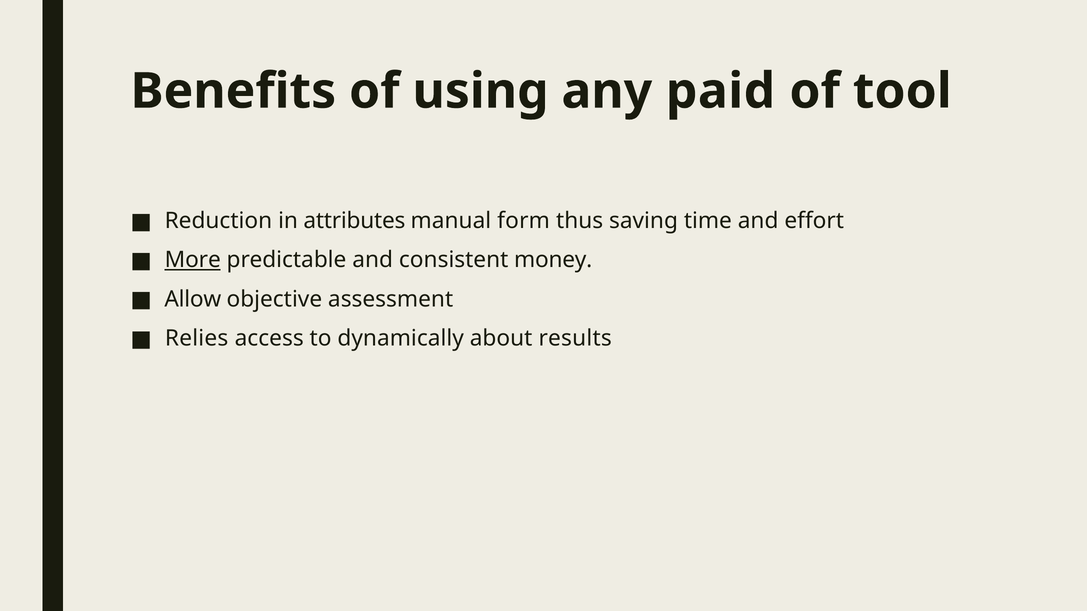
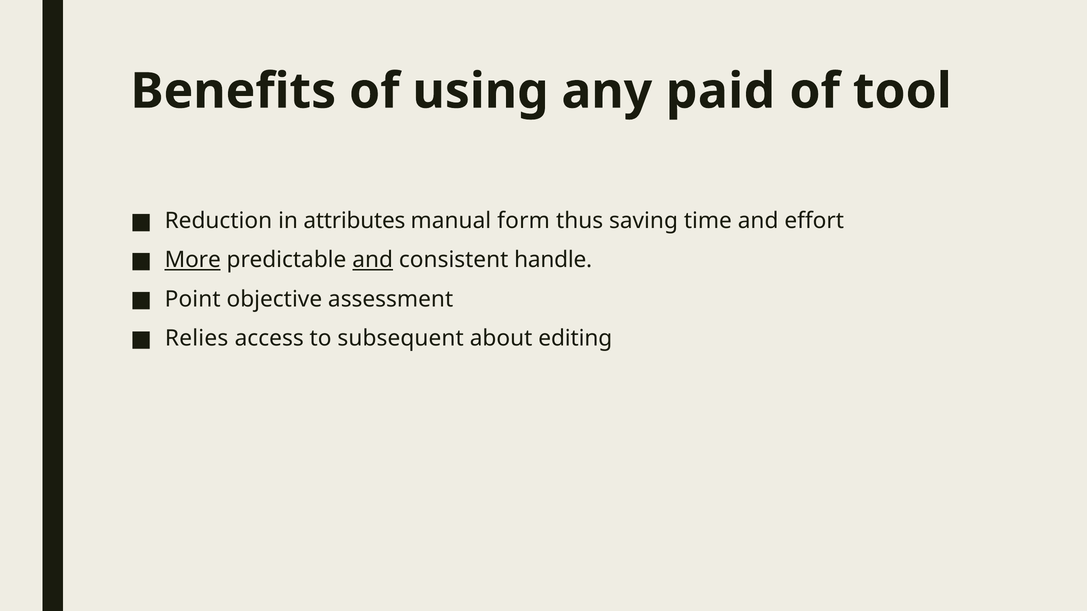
and at (373, 260) underline: none -> present
money: money -> handle
Allow: Allow -> Point
dynamically: dynamically -> subsequent
results: results -> editing
